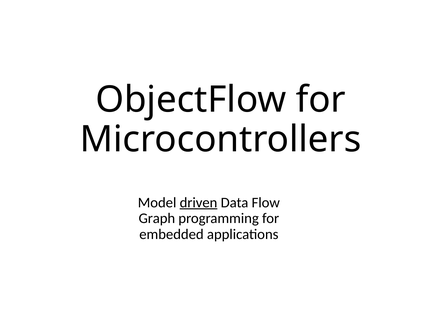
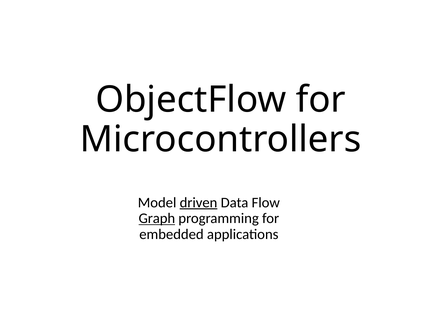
Graph underline: none -> present
